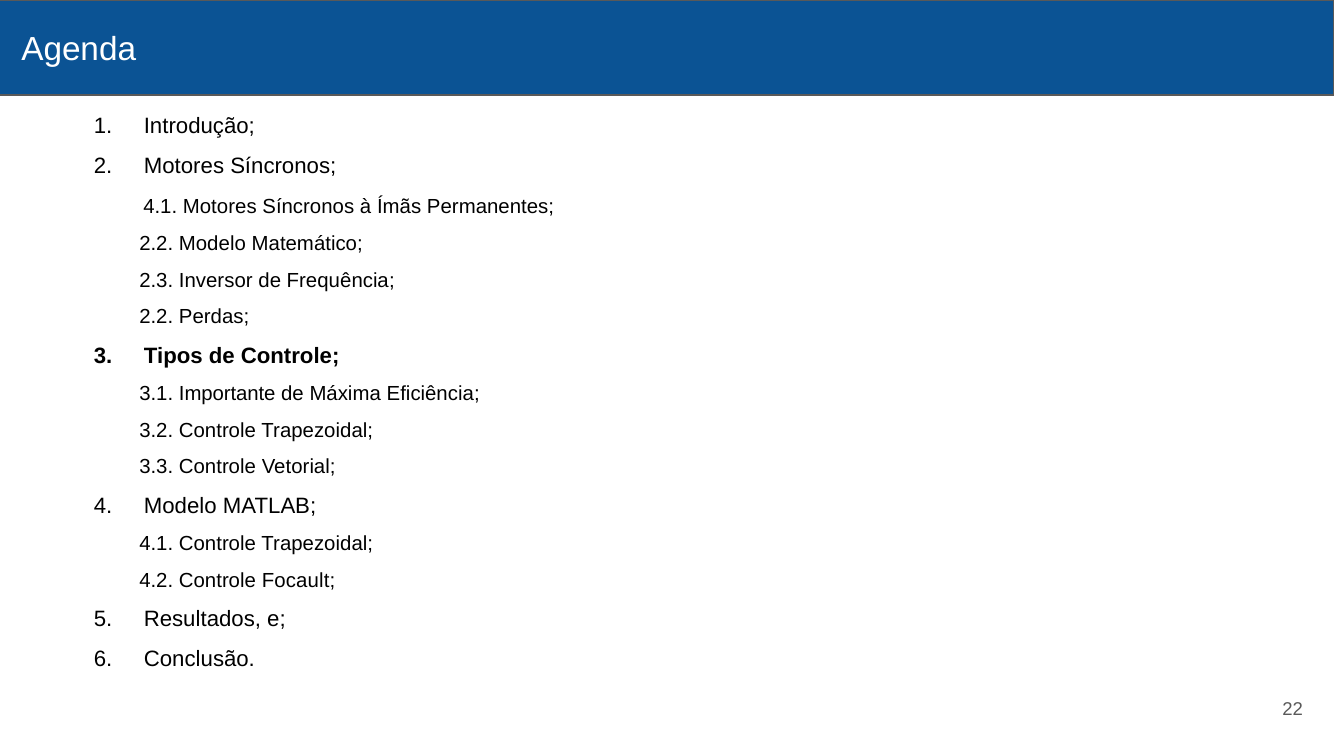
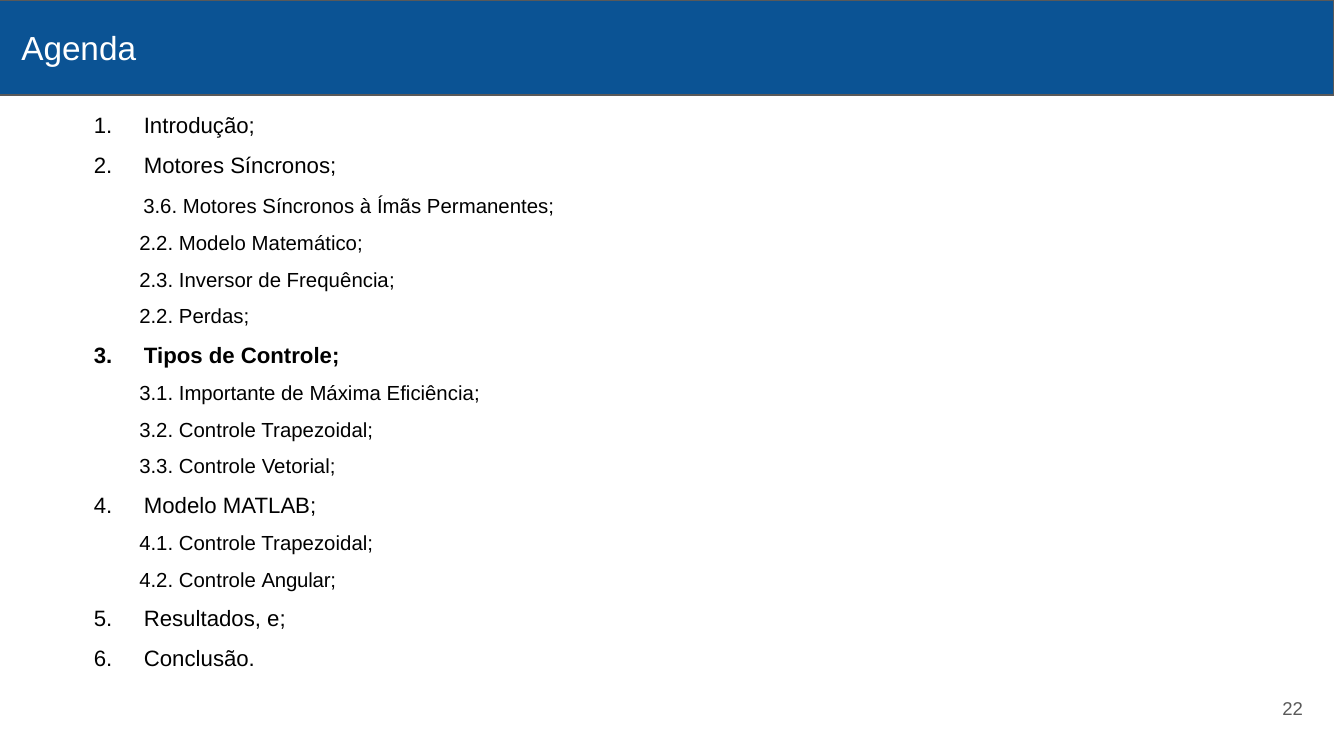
4.1 at (160, 207): 4.1 -> 3.6
Focault: Focault -> Angular
